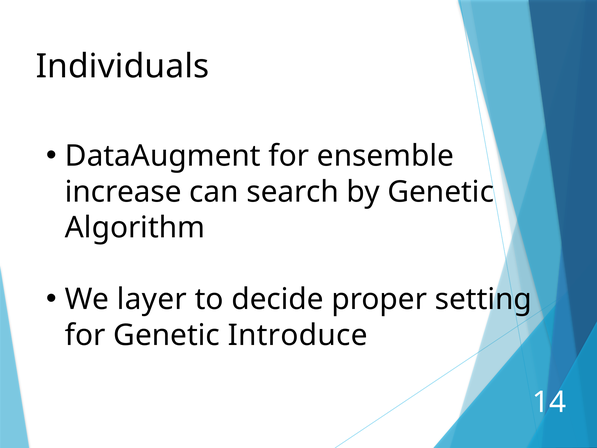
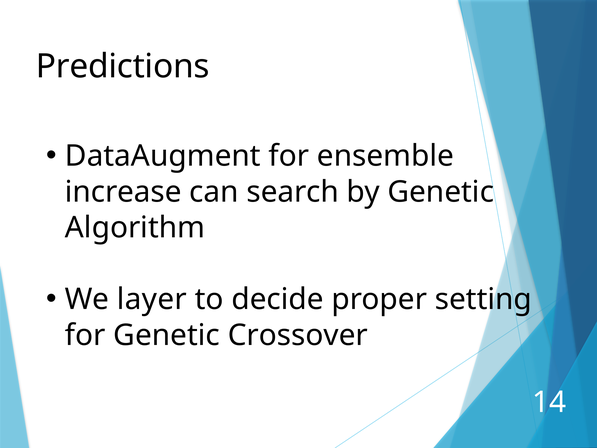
Individuals: Individuals -> Predictions
Introduce: Introduce -> Crossover
